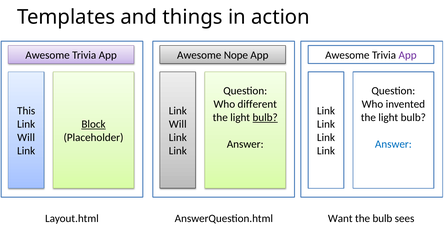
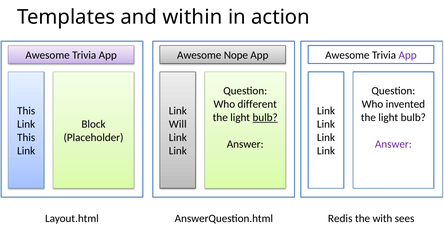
things: things -> within
Block underline: present -> none
Will at (26, 137): Will -> This
Answer at (393, 144) colour: blue -> purple
Want: Want -> Redis
the bulb: bulb -> with
